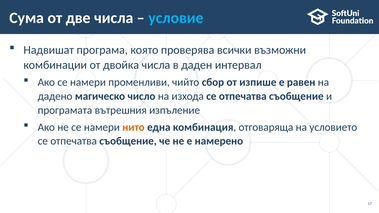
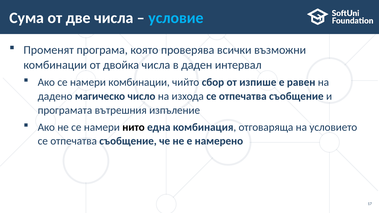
Надвишат: Надвишат -> Променят
намери променливи: променливи -> комбинации
нито colour: orange -> black
